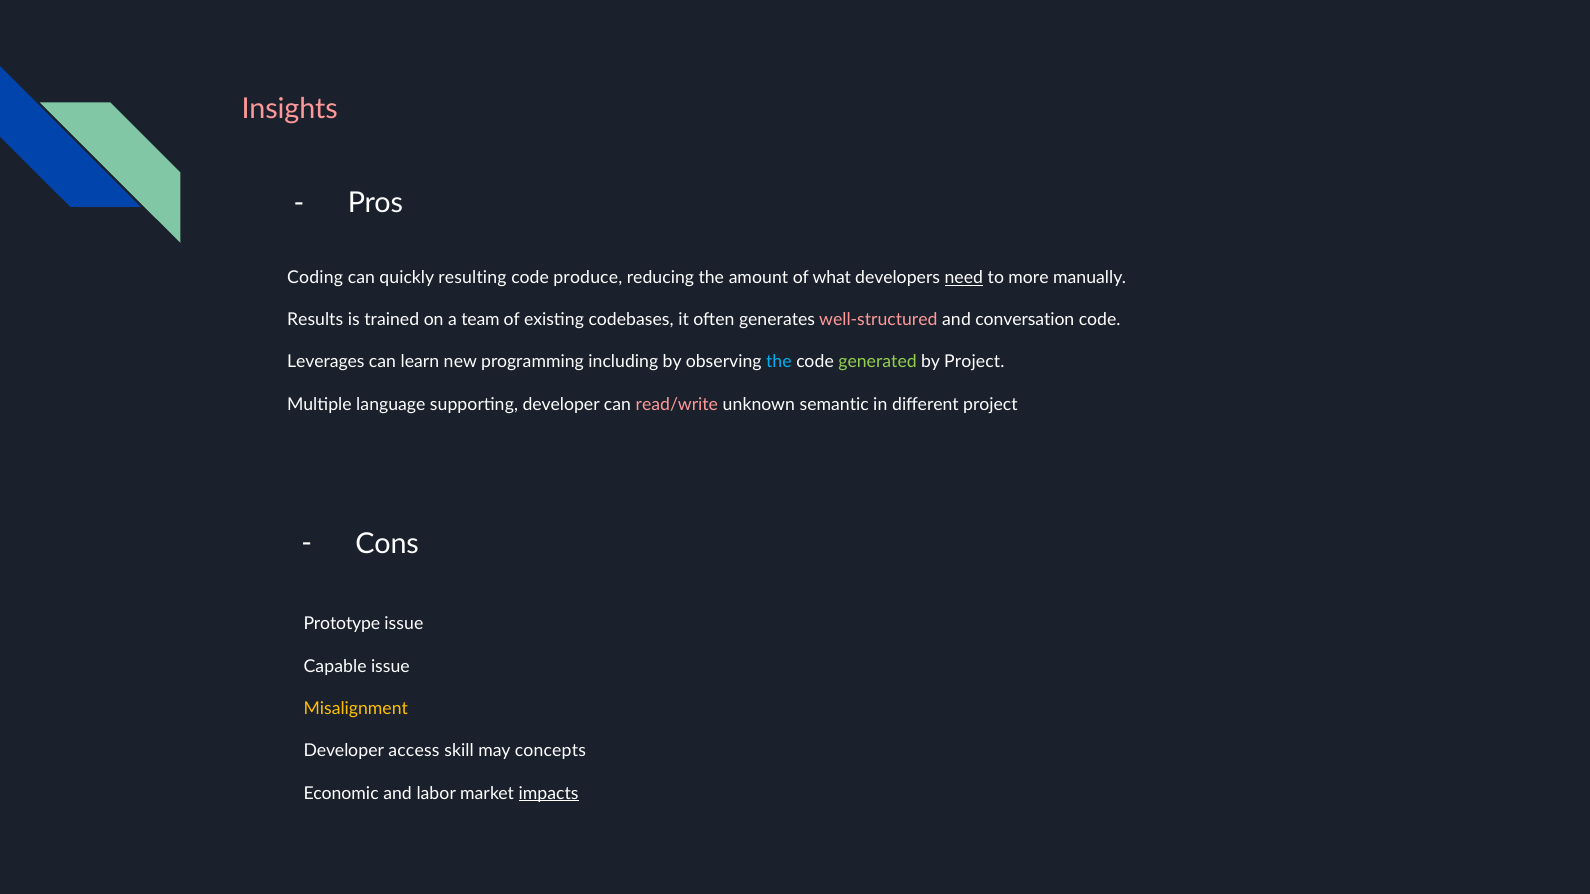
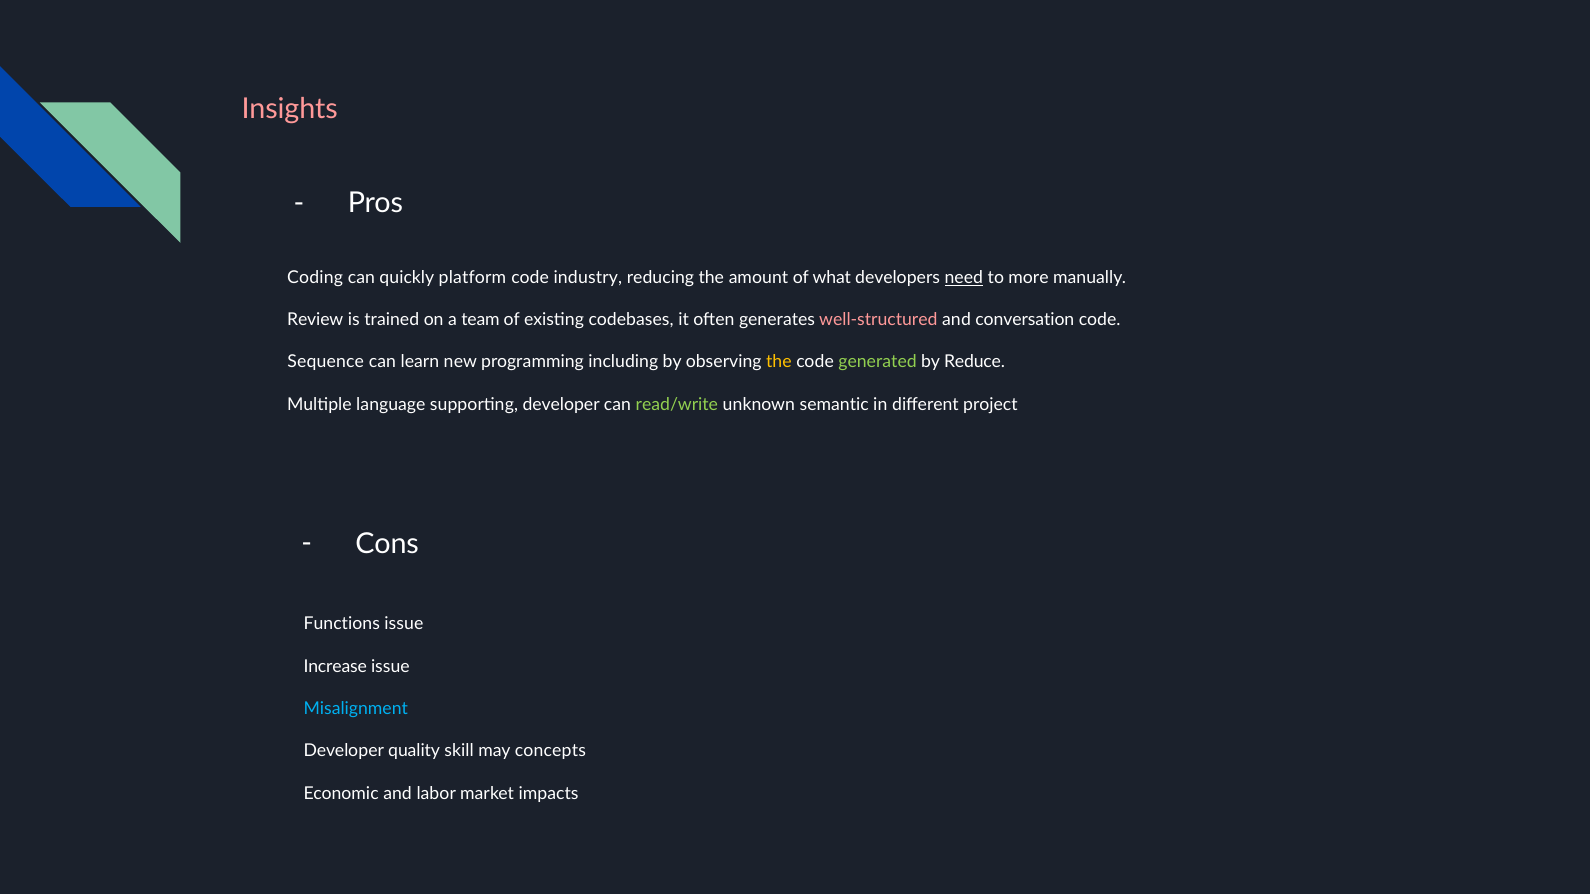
resulting: resulting -> platform
produce: produce -> industry
Results: Results -> Review
Leverages: Leverages -> Sequence
the at (779, 362) colour: light blue -> yellow
by Project: Project -> Reduce
read/write colour: pink -> light green
Prototype: Prototype -> Functions
Capable: Capable -> Increase
Misalignment colour: yellow -> light blue
access: access -> quality
impacts underline: present -> none
